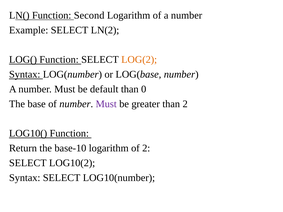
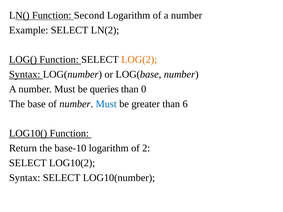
default: default -> queries
Must at (106, 104) colour: purple -> blue
than 2: 2 -> 6
